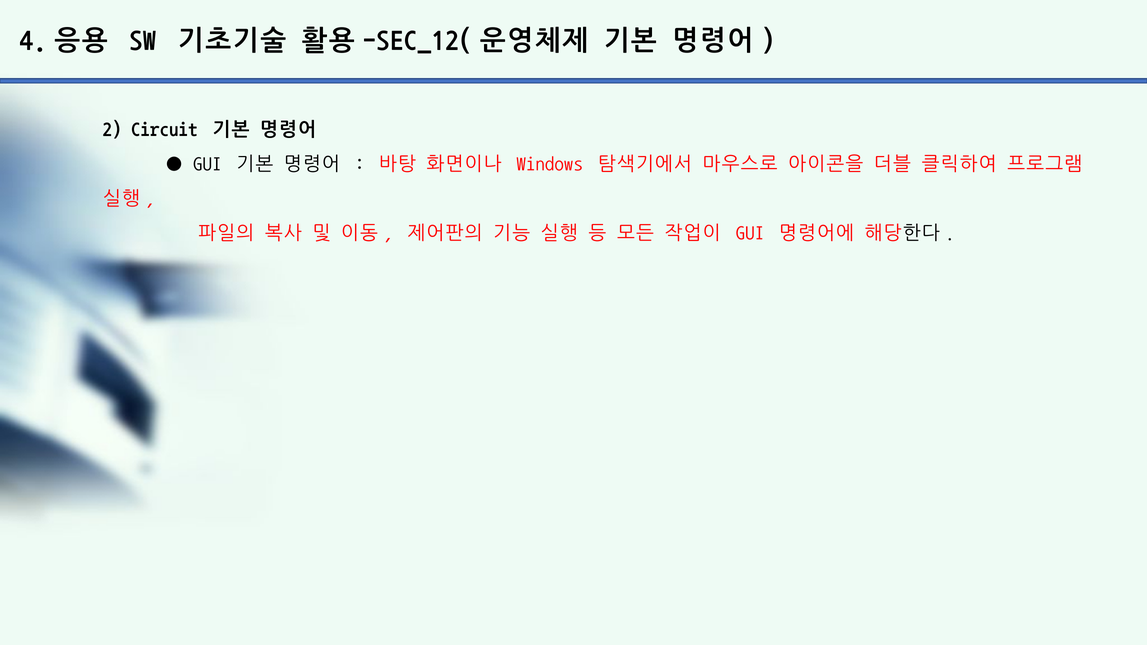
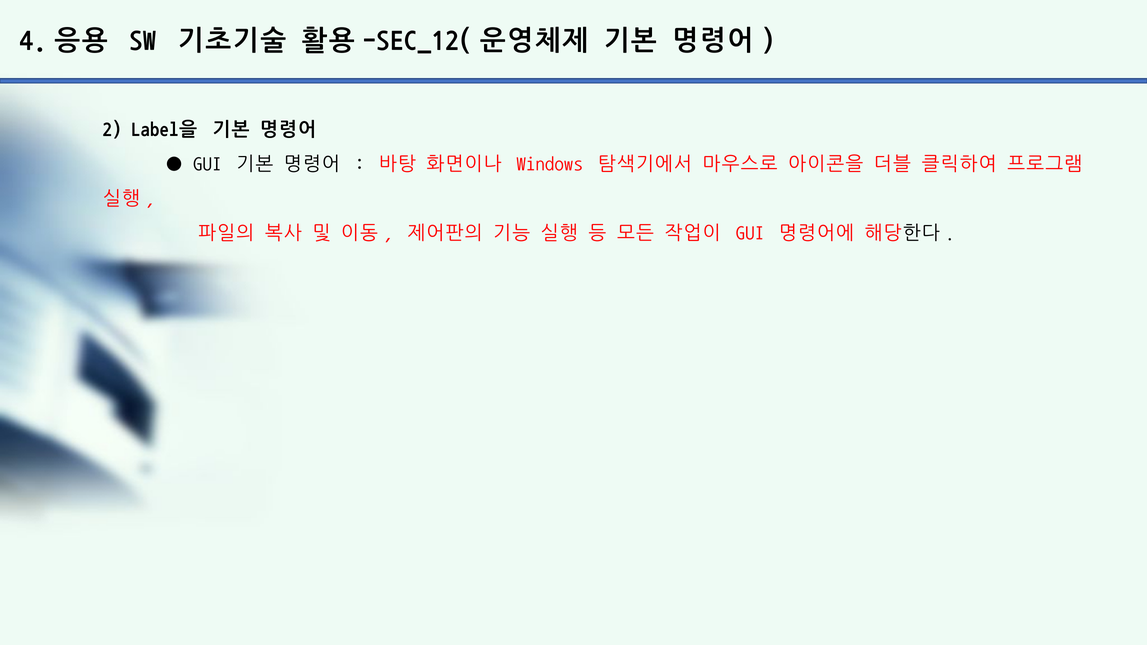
Circuit: Circuit -> Label을
